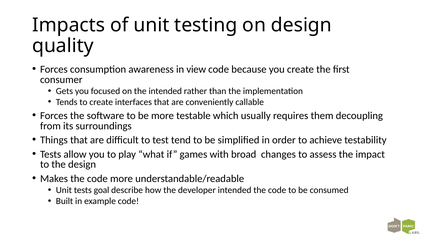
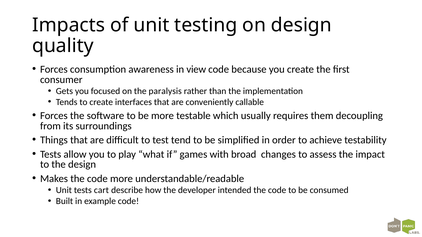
the intended: intended -> paralysis
goal: goal -> cart
